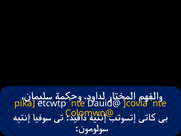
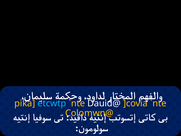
etcwtp colour: white -> light blue
